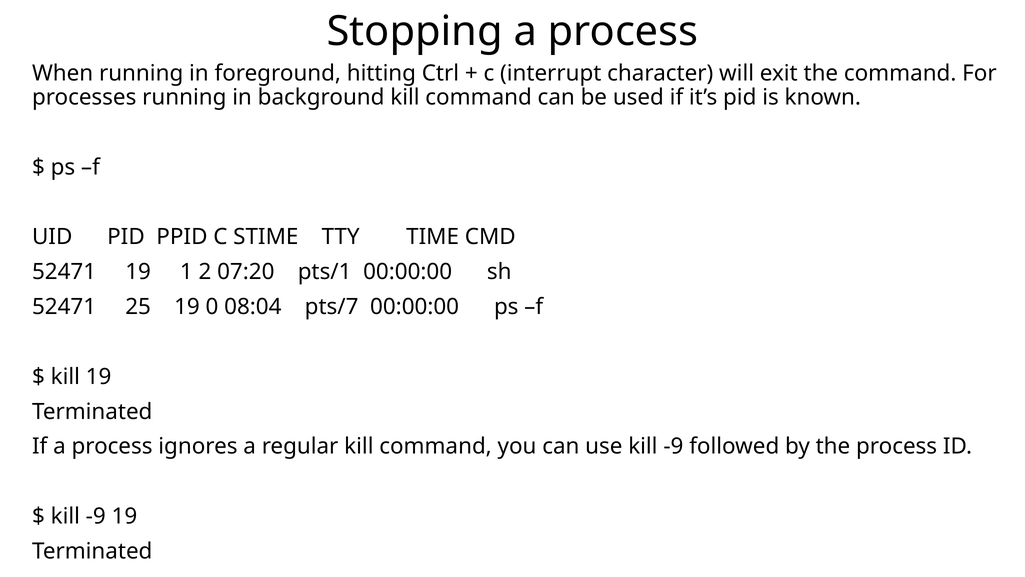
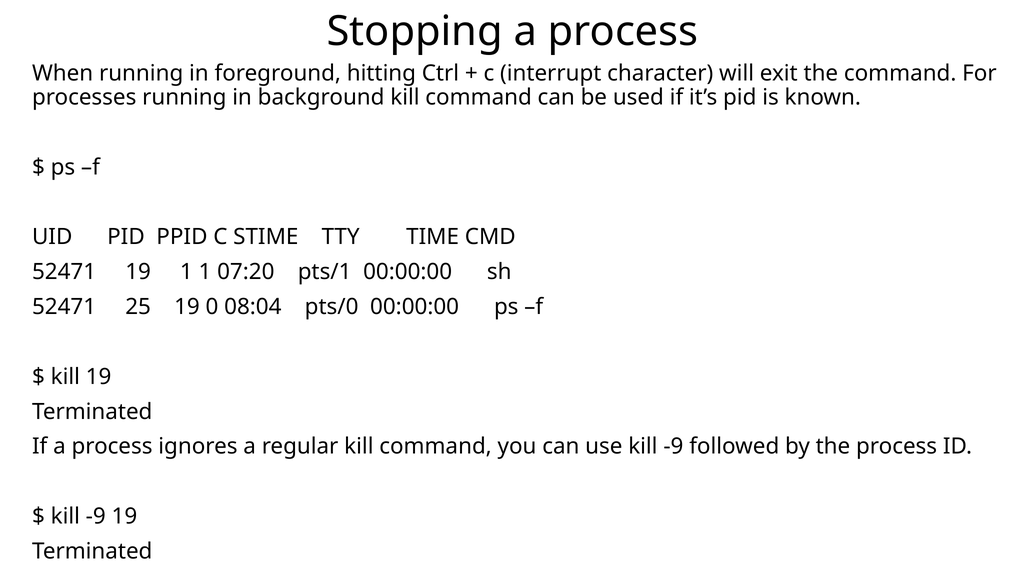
1 2: 2 -> 1
pts/7: pts/7 -> pts/0
